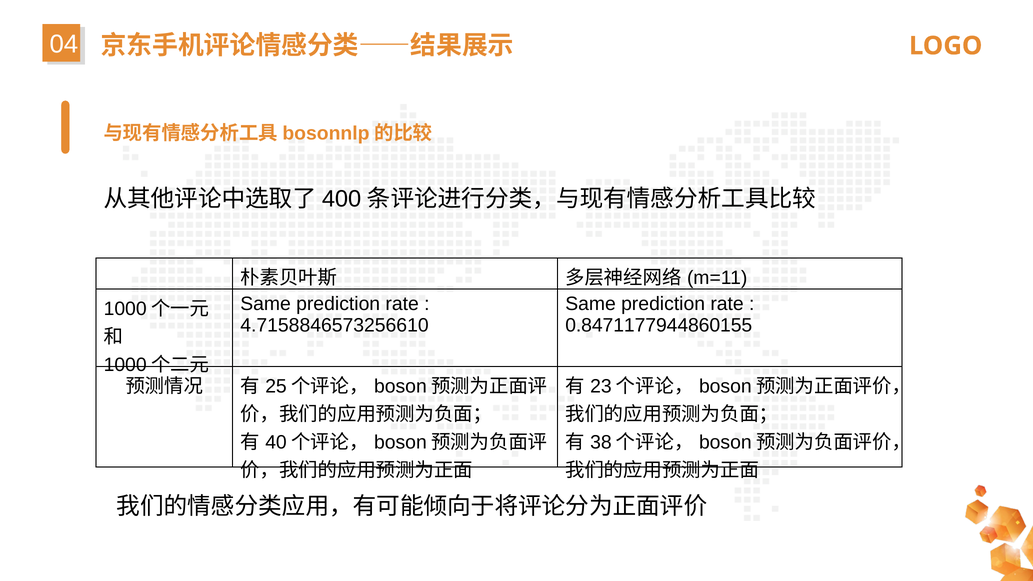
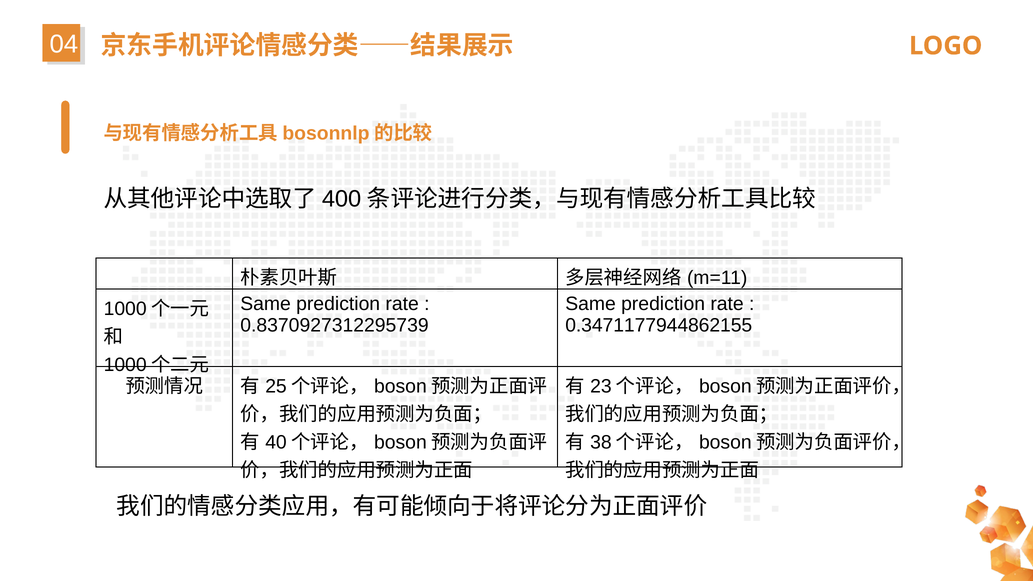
4.7158846573256610: 4.7158846573256610 -> 0.8370927312295739
0.8471177944860155: 0.8471177944860155 -> 0.3471177944862155
